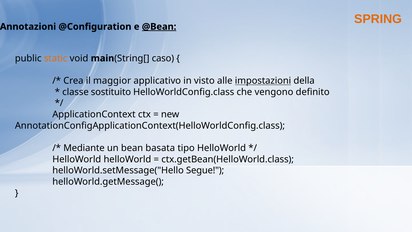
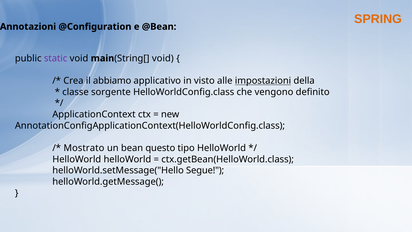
@Bean underline: present -> none
static colour: orange -> purple
caso at (163, 58): caso -> void
maggior: maggior -> abbiamo
sostituito: sostituito -> sorgente
Mediante: Mediante -> Mostrato
basata: basata -> questo
